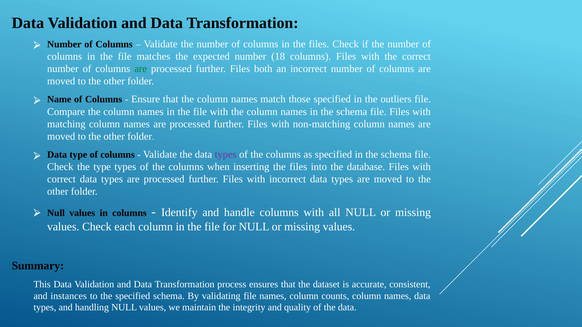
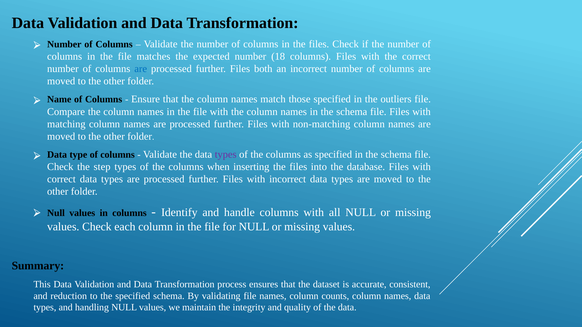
are at (141, 69) colour: green -> blue
the type: type -> step
instances: instances -> reduction
